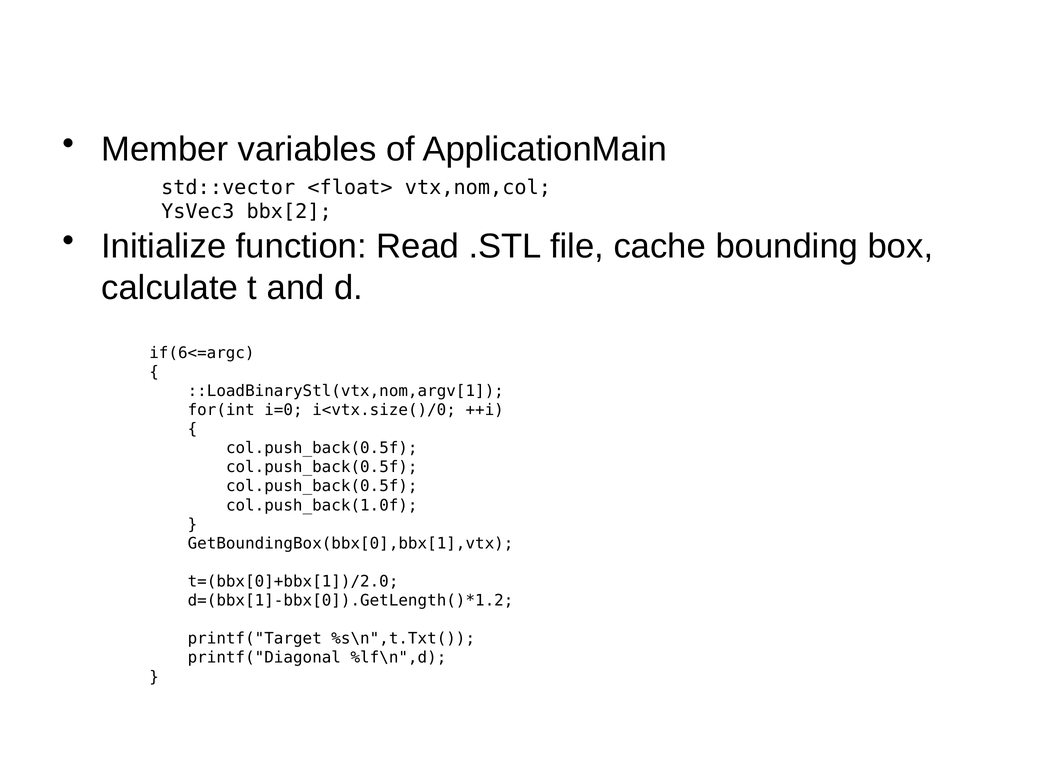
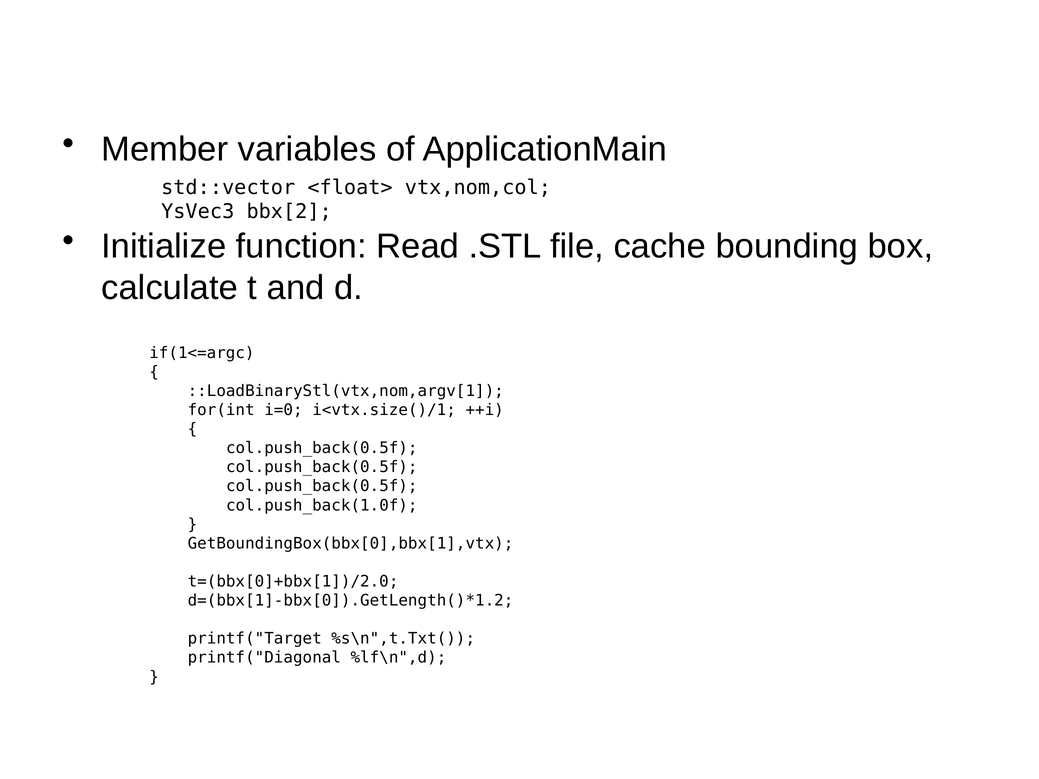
if(6<=argc: if(6<=argc -> if(1<=argc
i<vtx.size()/0: i<vtx.size()/0 -> i<vtx.size()/1
